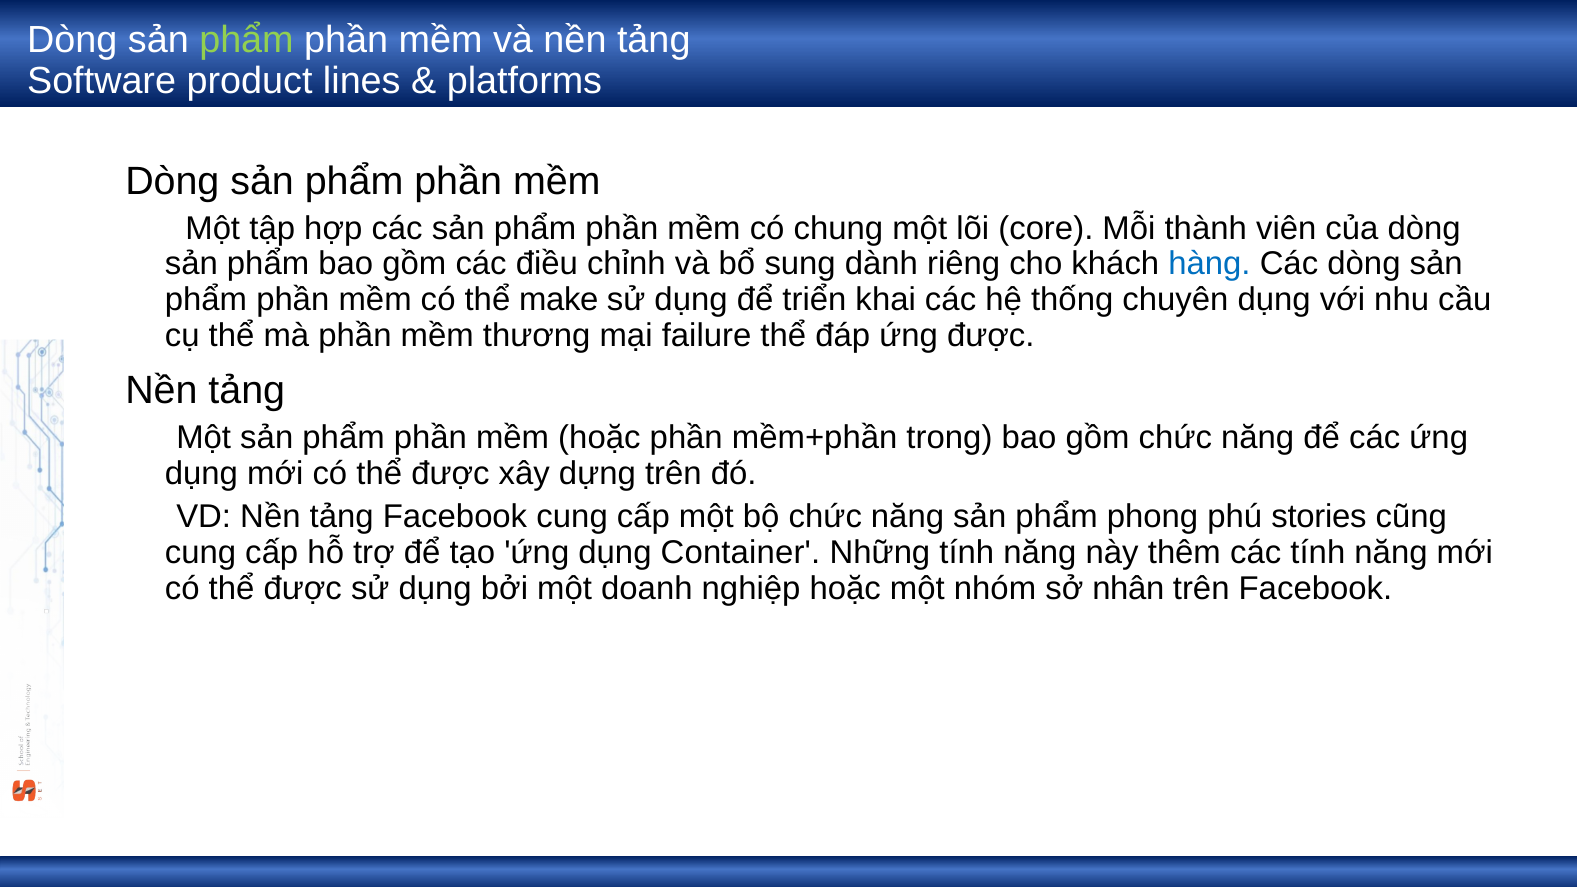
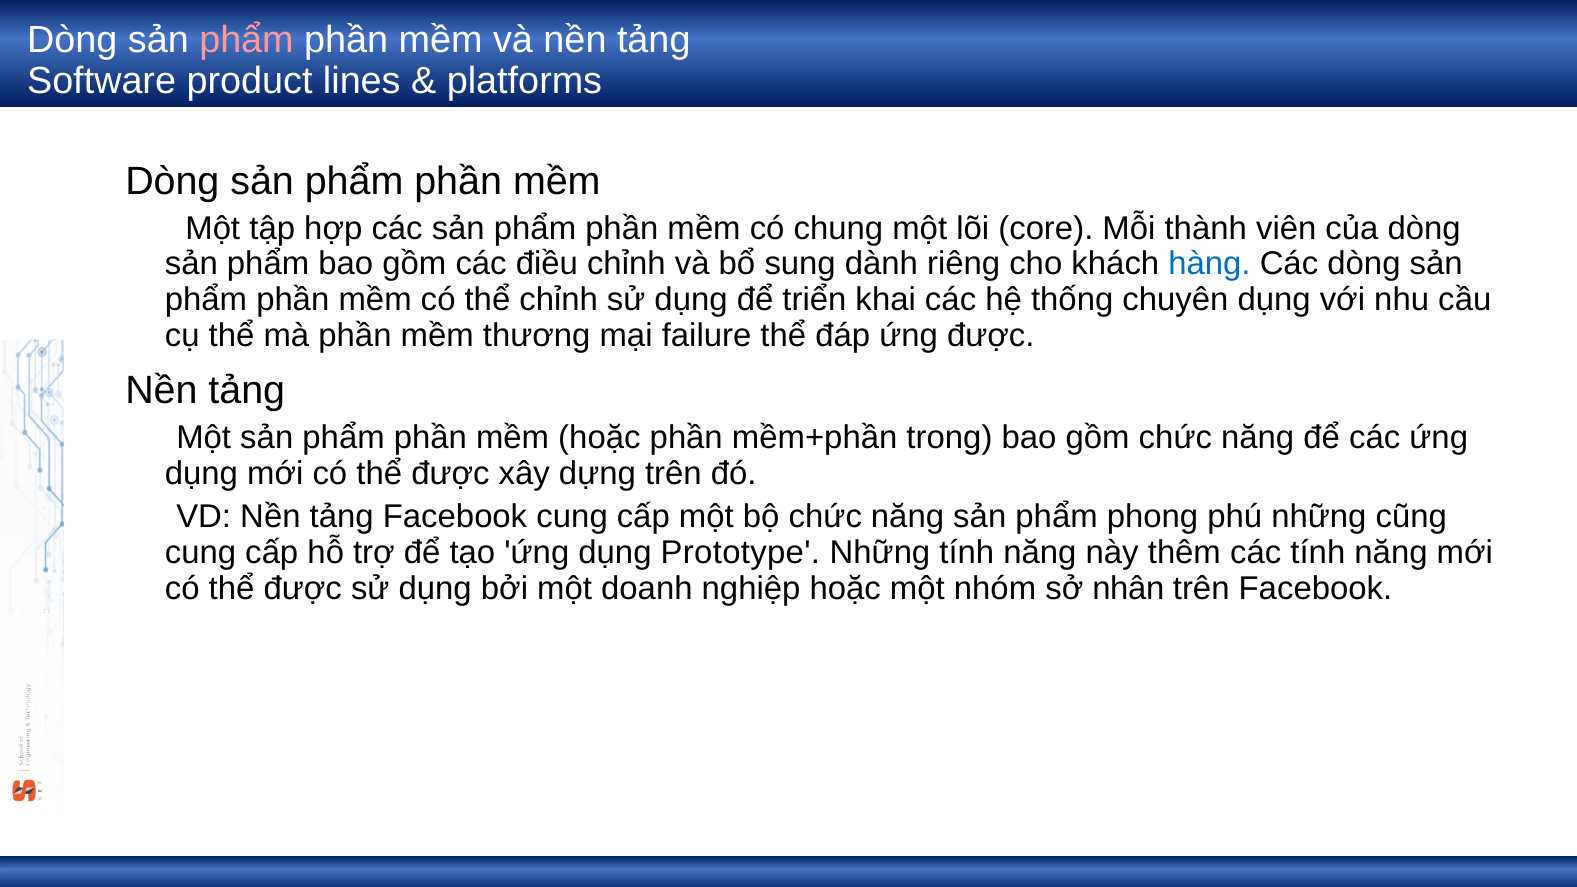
phẩm at (246, 40) colour: light green -> pink
thể make: make -> chỉnh
phú stories: stories -> những
Container: Container -> Prototype
